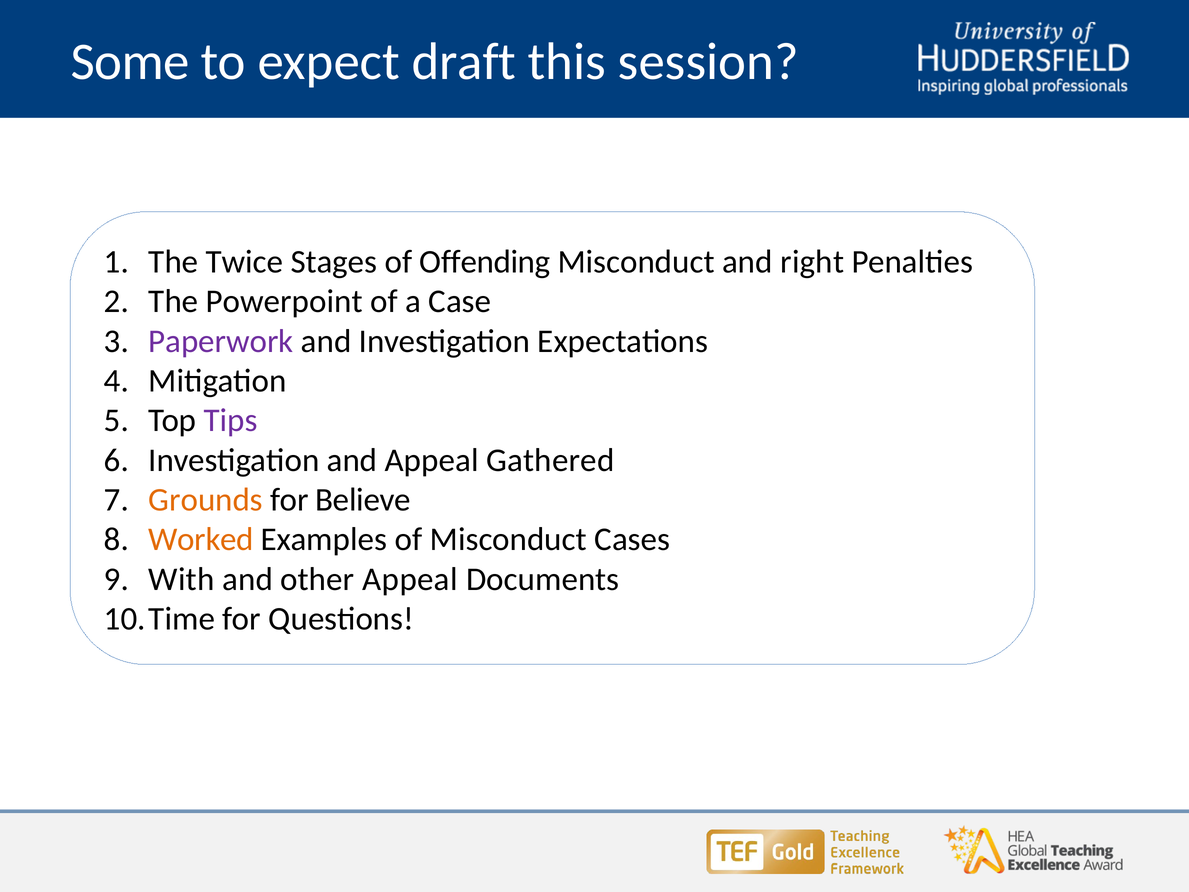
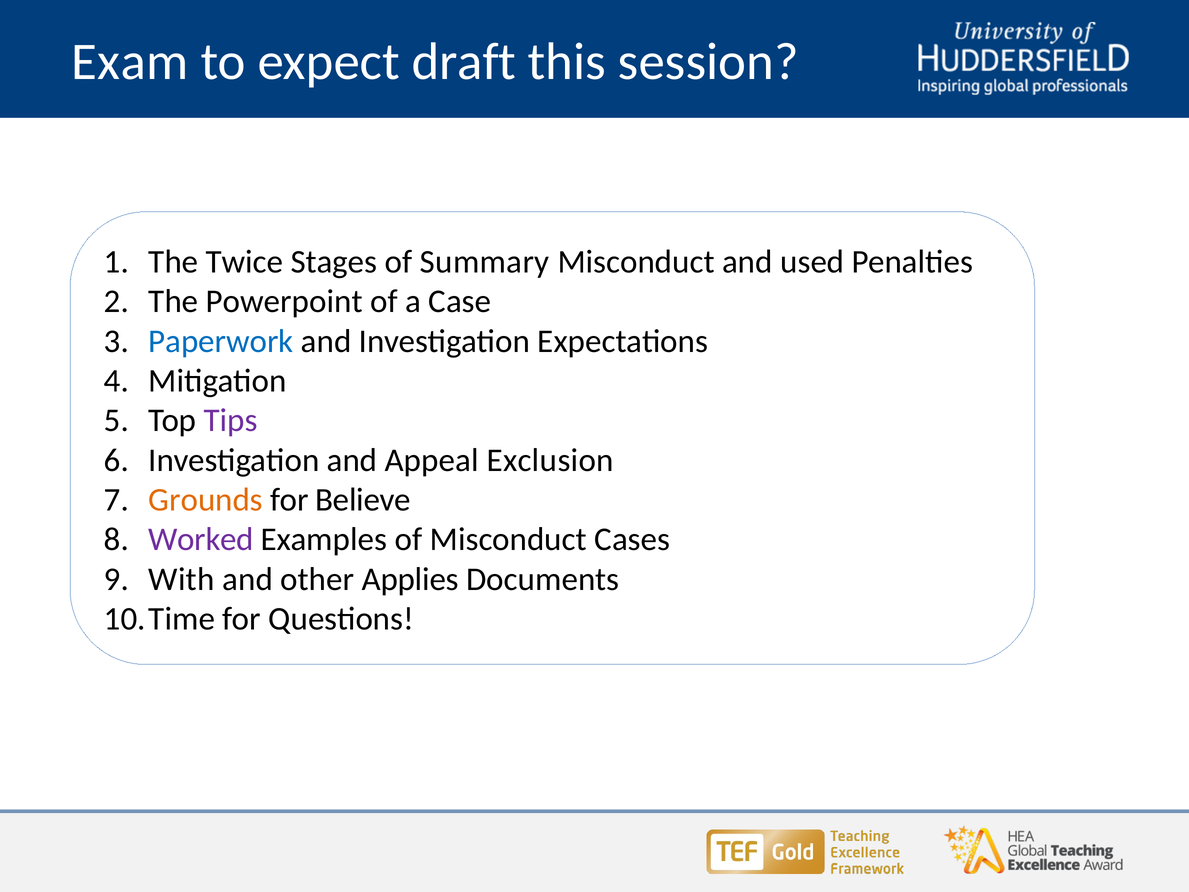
Some: Some -> Exam
Offending: Offending -> Summary
right: right -> used
Paperwork colour: purple -> blue
Gathered: Gathered -> Exclusion
Worked colour: orange -> purple
other Appeal: Appeal -> Applies
